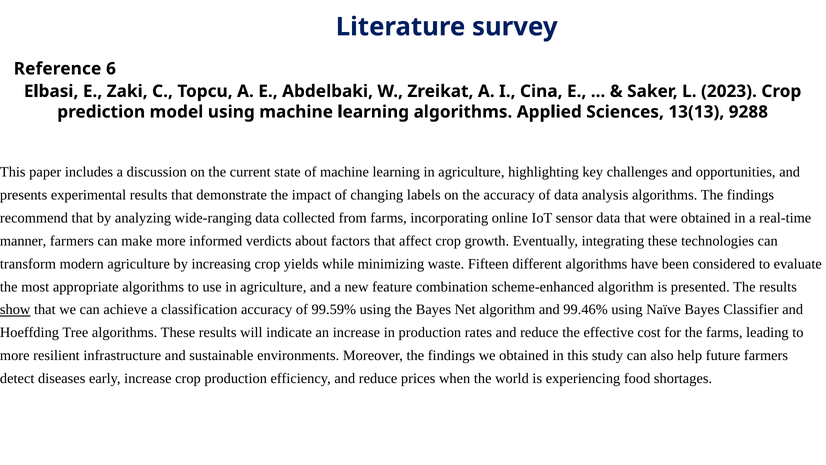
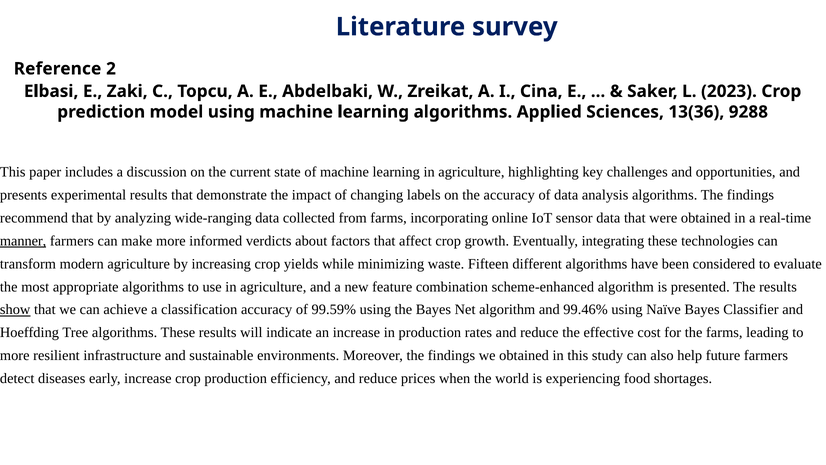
6: 6 -> 2
13(13: 13(13 -> 13(36
manner underline: none -> present
